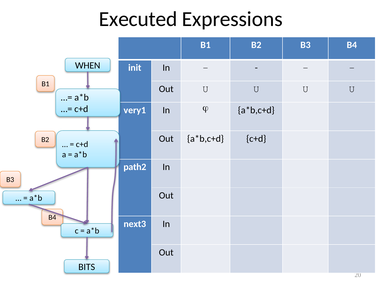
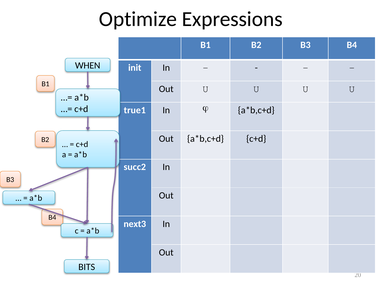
Executed: Executed -> Optimize
very1: very1 -> true1
path2: path2 -> succ2
